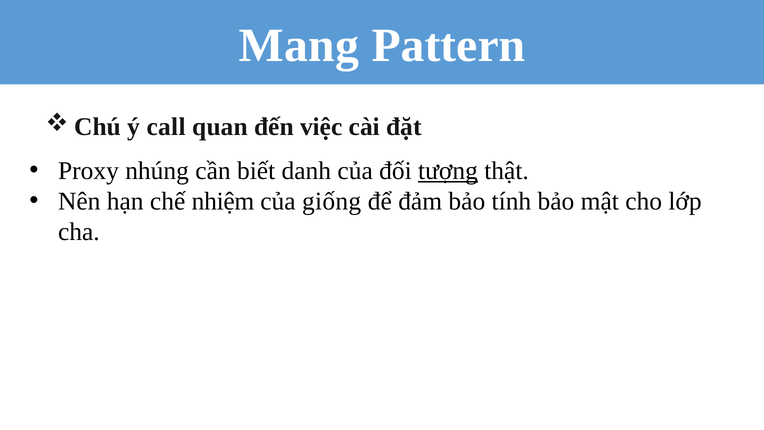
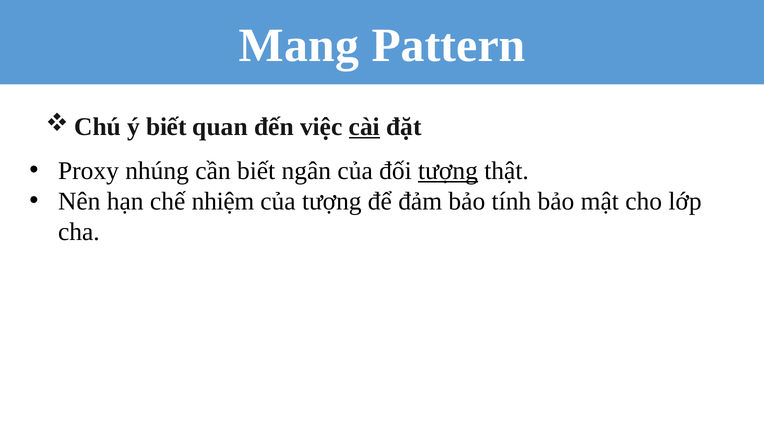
ý call: call -> biết
cài underline: none -> present
danh: danh -> ngân
của giống: giống -> tượng
